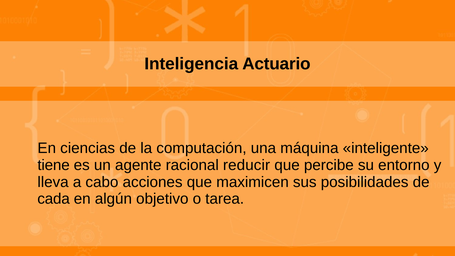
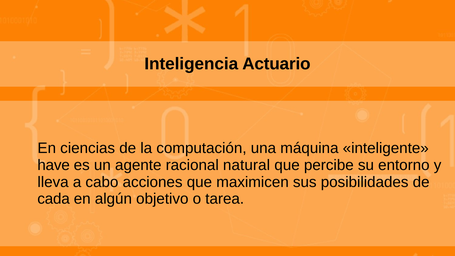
tiene: tiene -> have
reducir: reducir -> natural
